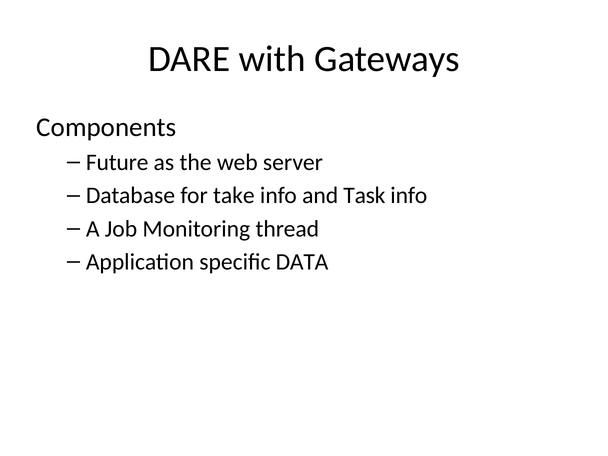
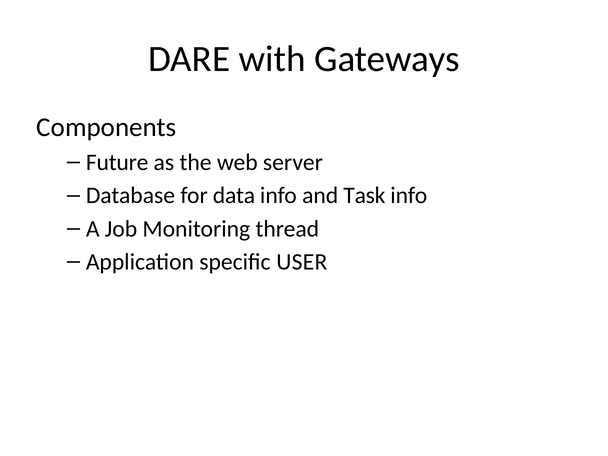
take: take -> data
DATA: DATA -> USER
